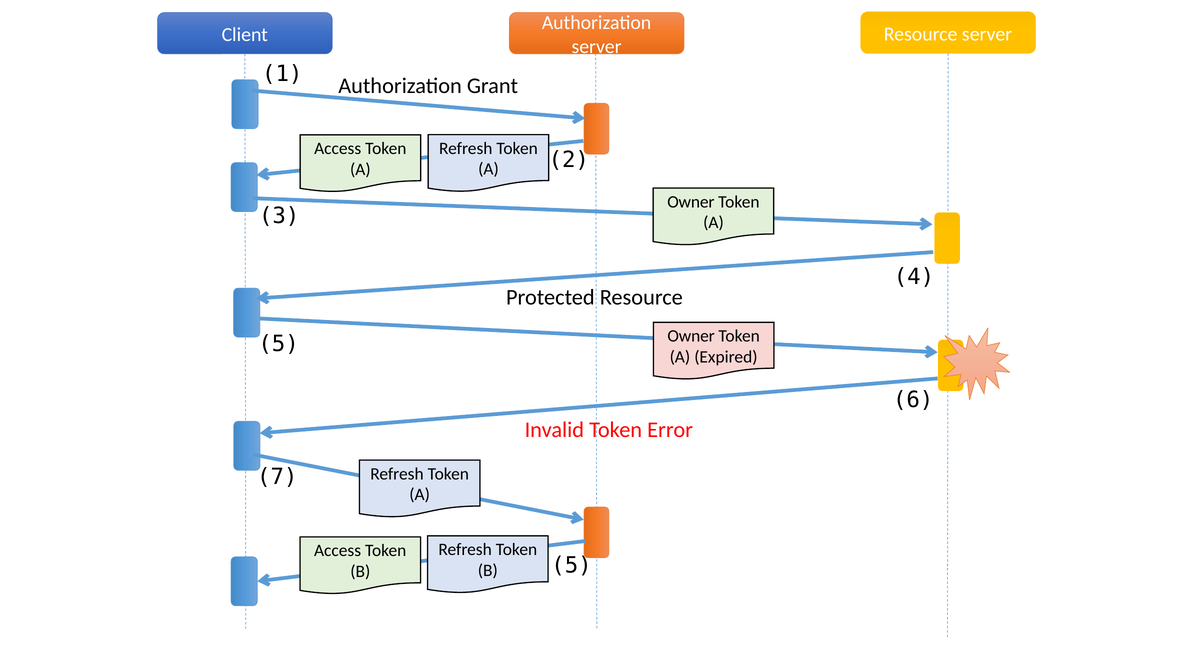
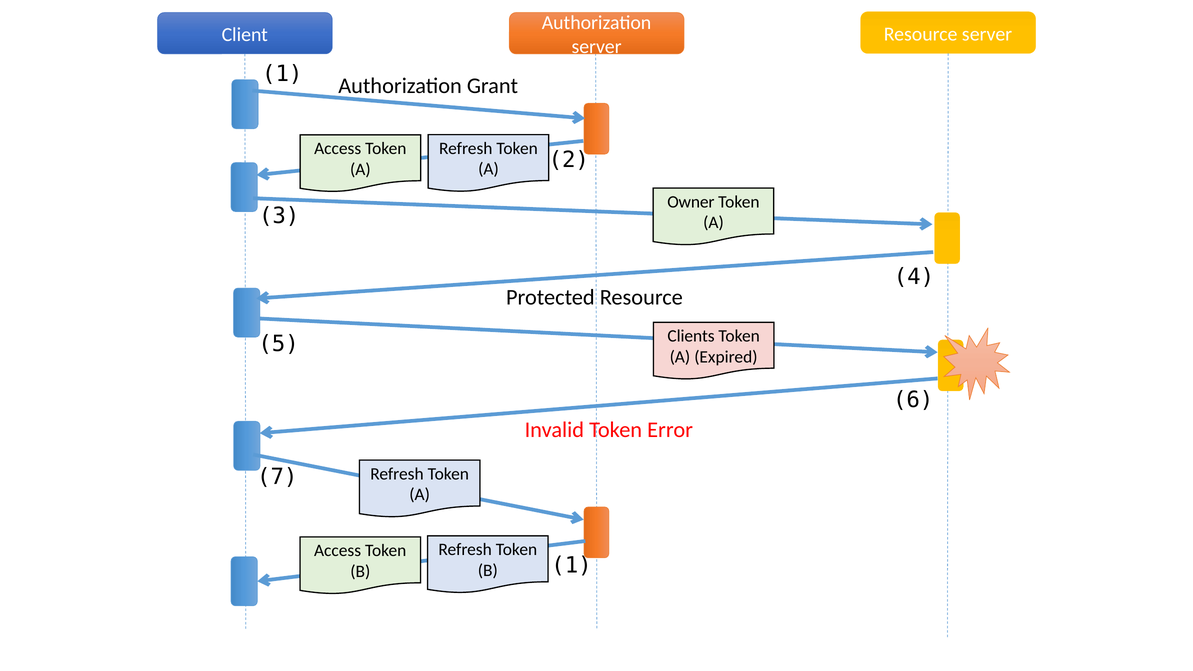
Owner at (691, 336): Owner -> Clients
B 5: 5 -> 1
